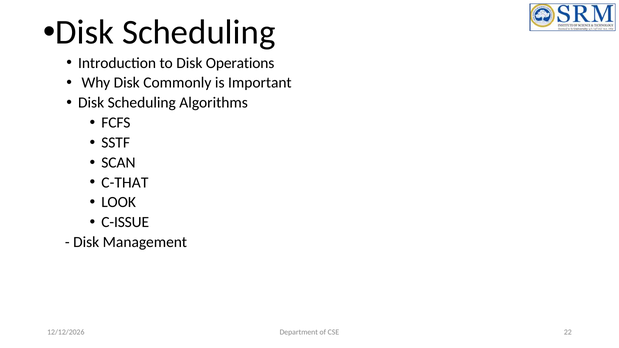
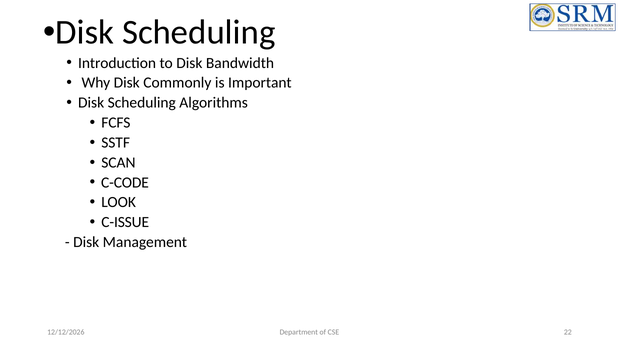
Operations: Operations -> Bandwidth
C-THAT: C-THAT -> C-CODE
